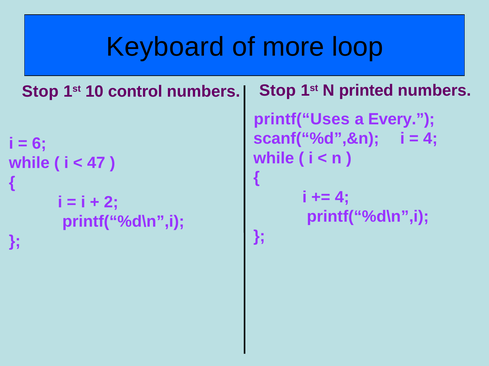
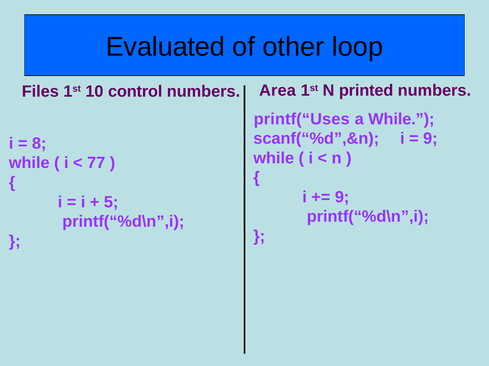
Keyboard: Keyboard -> Evaluated
more: more -> other
Stop at (40, 92): Stop -> Files
numbers Stop: Stop -> Area
a Every: Every -> While
4 at (430, 139): 4 -> 9
6: 6 -> 8
47: 47 -> 77
4 at (342, 197): 4 -> 9
2: 2 -> 5
